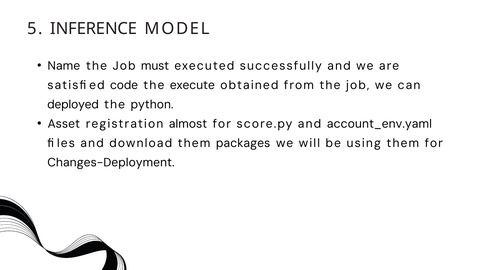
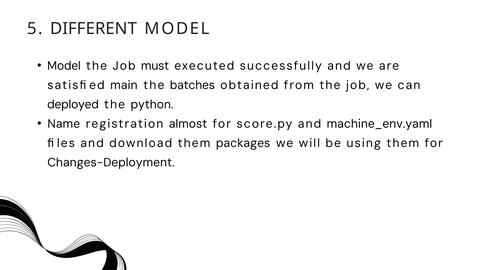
INFERENCE: INFERENCE -> DIFFERENT
Name at (64, 66): Name -> Model
code: code -> main
execute: execute -> batches
Asset: Asset -> Name
account_env.yaml: account_env.yaml -> machine_env.yaml
